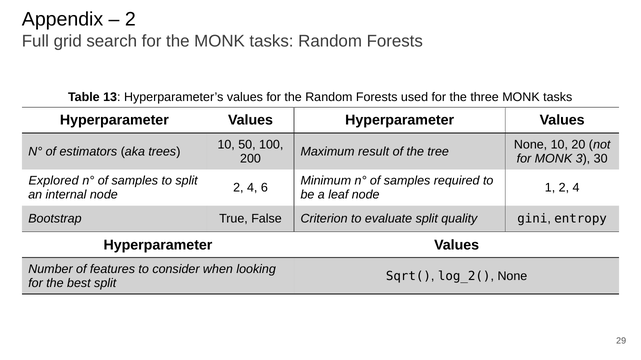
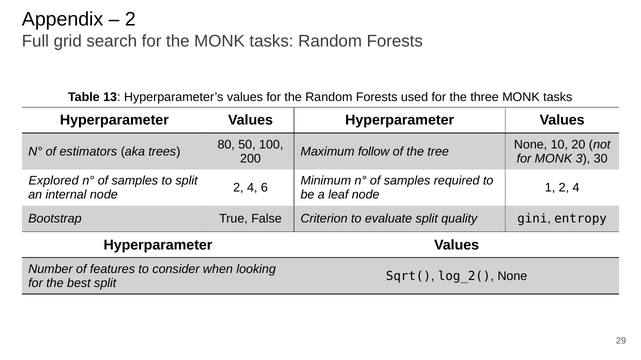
10 at (226, 145): 10 -> 80
result: result -> follow
